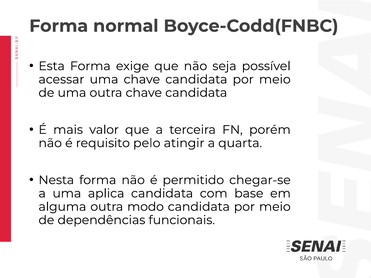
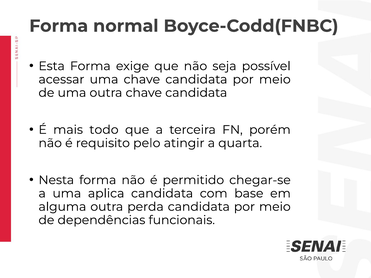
valor: valor -> todo
modo: modo -> perda
